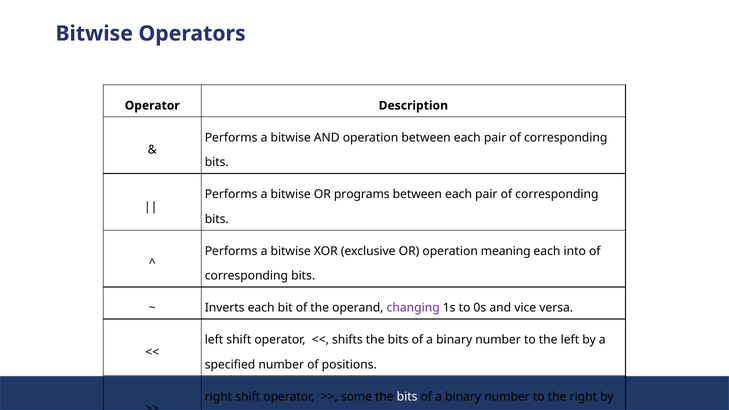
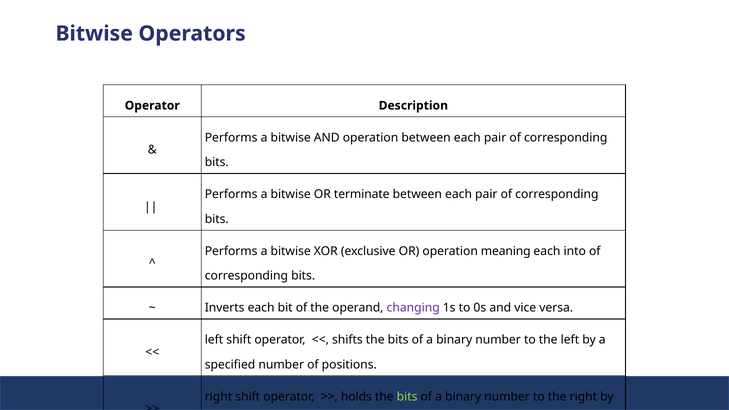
programs: programs -> terminate
some: some -> holds
bits at (407, 397) colour: white -> light green
